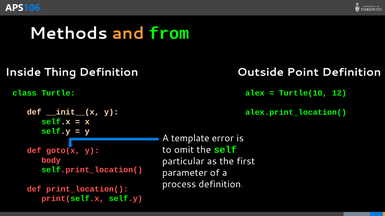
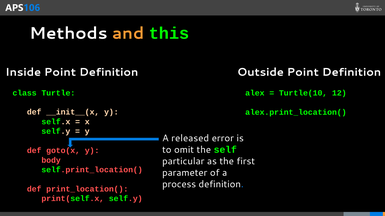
from: from -> this
Inside Thing: Thing -> Point
template: template -> released
